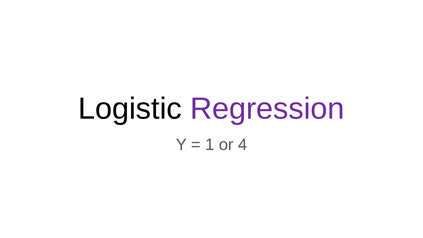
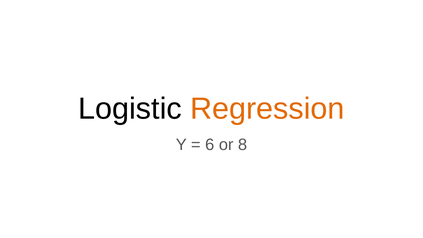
Regression colour: purple -> orange
1: 1 -> 6
4: 4 -> 8
